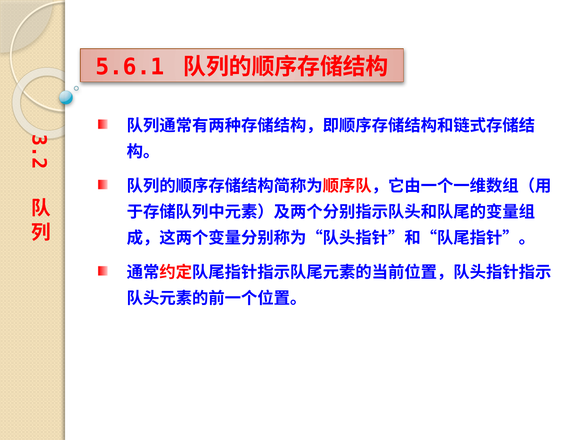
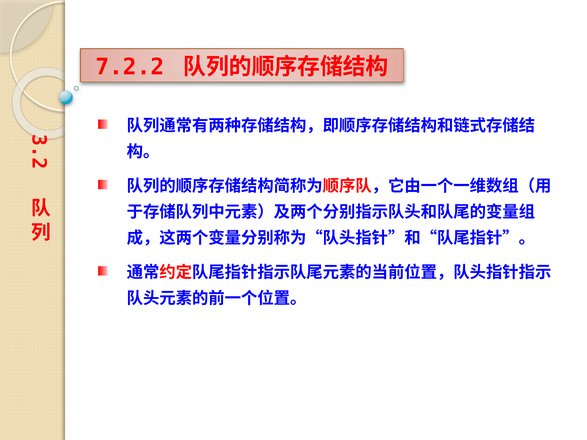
5.6.1: 5.6.1 -> 7.2.2
